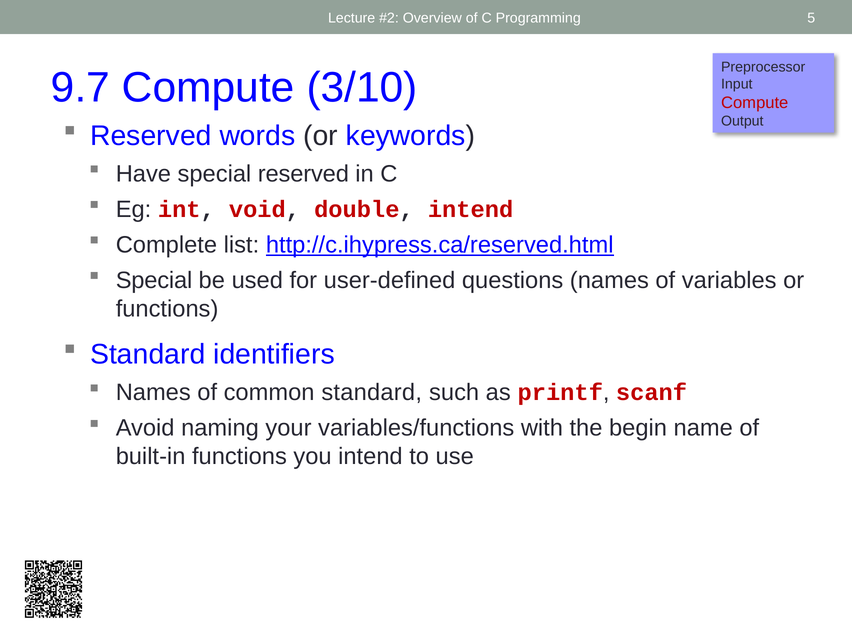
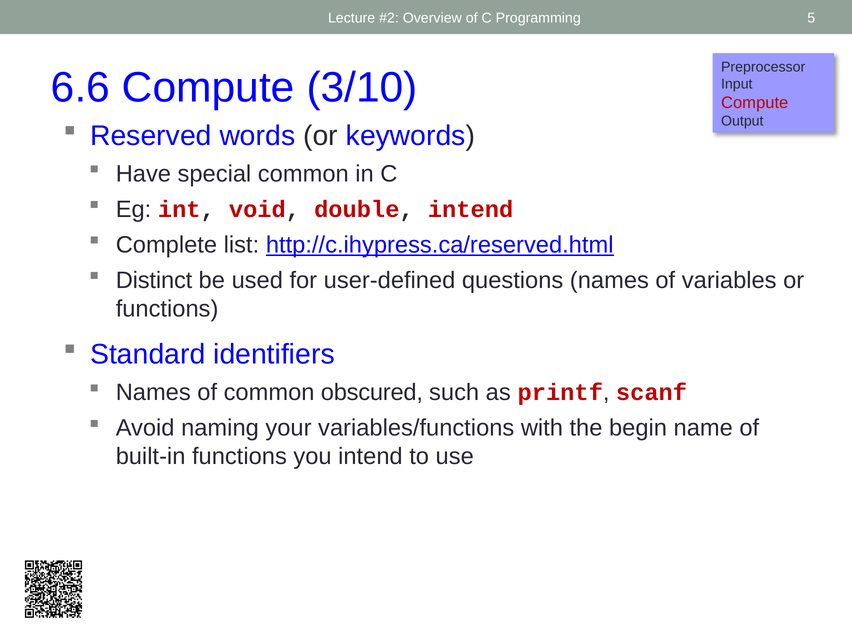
9.7: 9.7 -> 6.6
special reserved: reserved -> common
Special at (154, 280): Special -> Distinct
common standard: standard -> obscured
